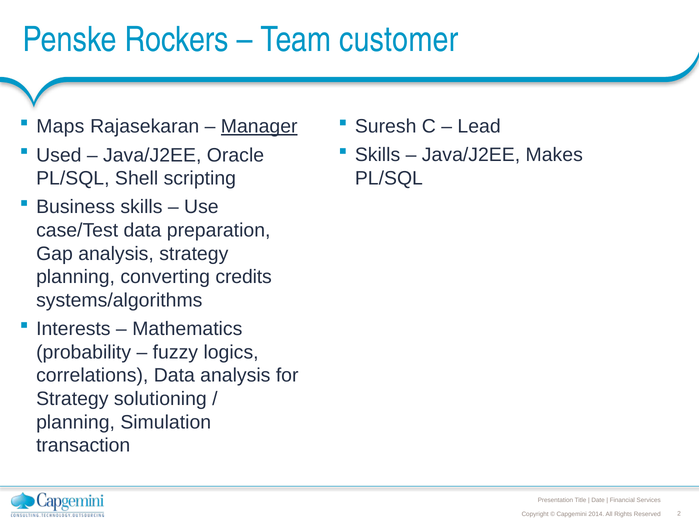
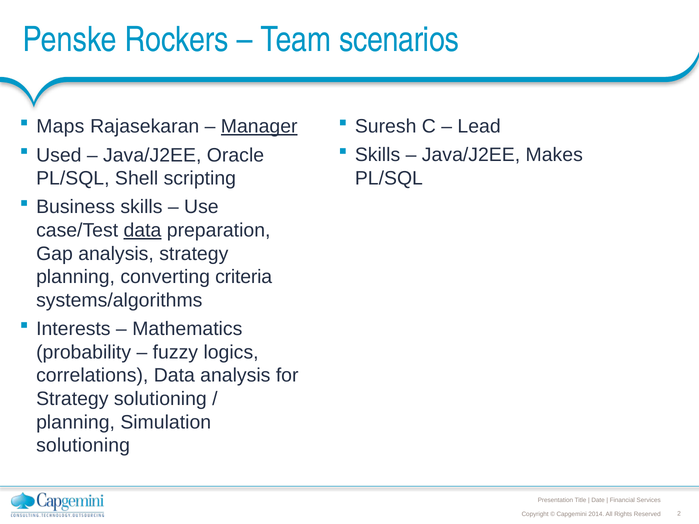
customer: customer -> scenarios
data at (142, 230) underline: none -> present
credits: credits -> criteria
transaction at (83, 446): transaction -> solutioning
